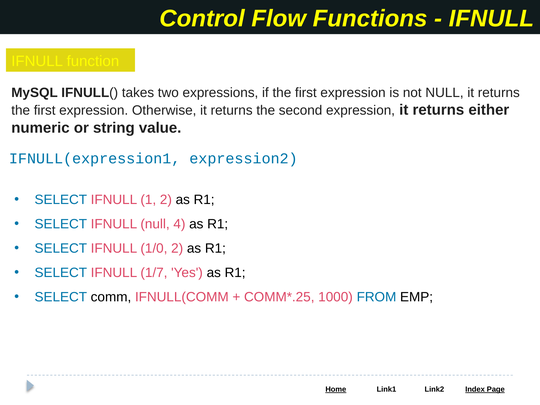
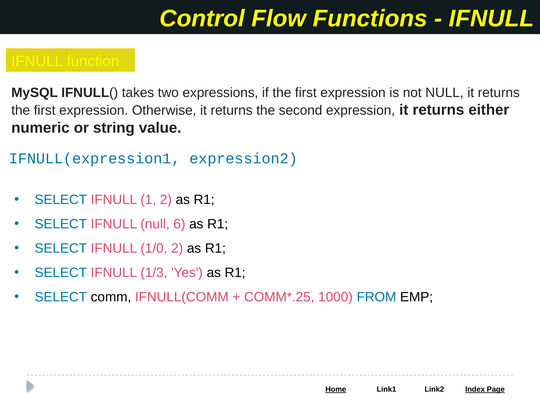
4: 4 -> 6
1/7: 1/7 -> 1/3
